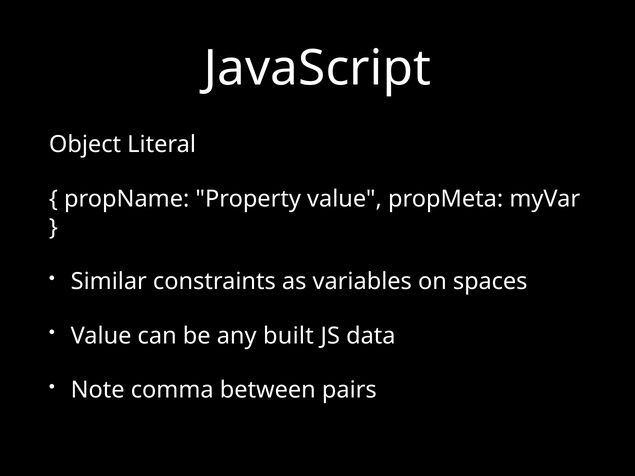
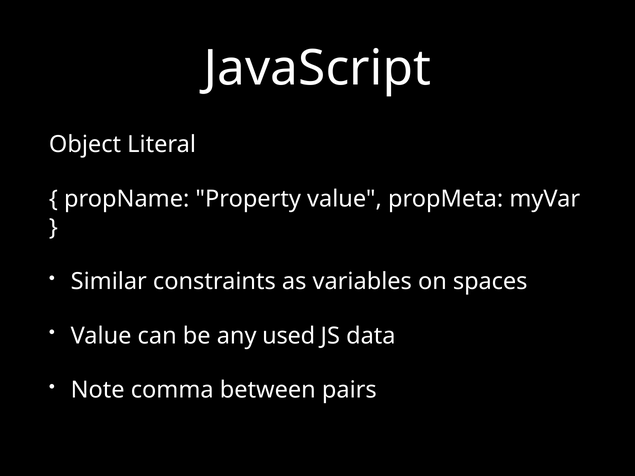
built: built -> used
